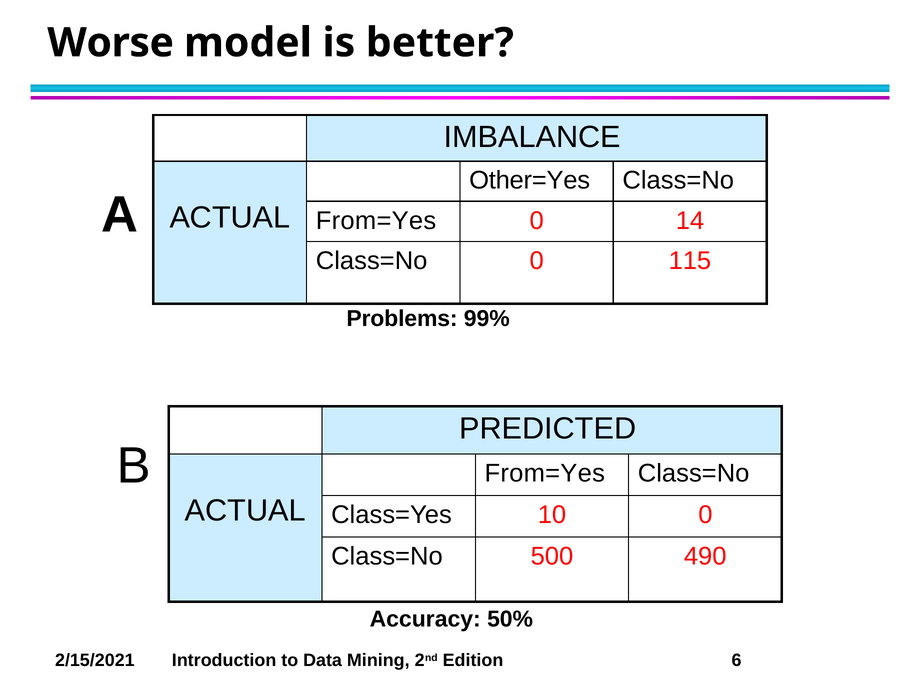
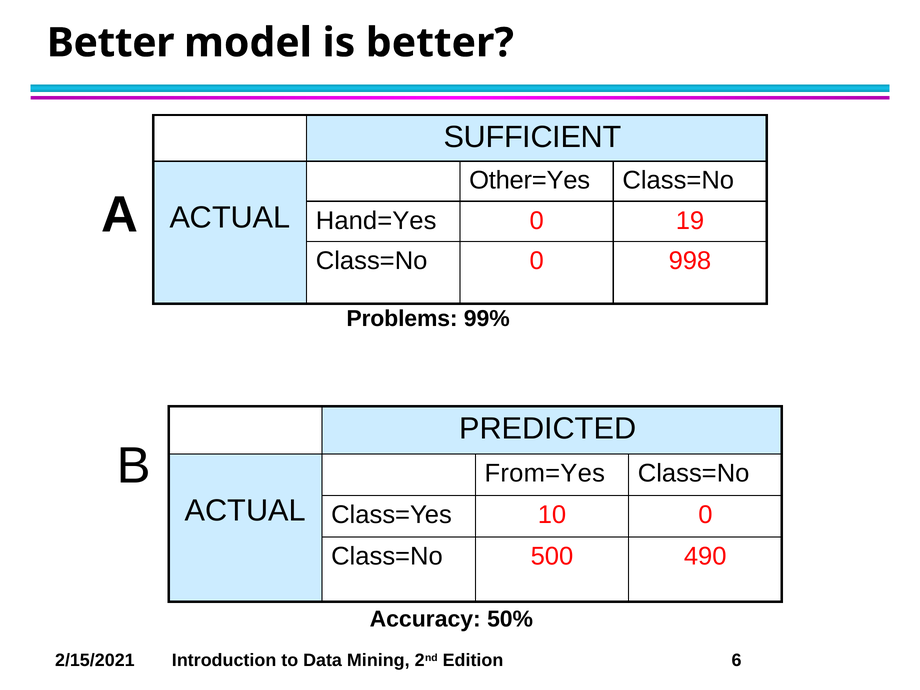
Worse at (111, 43): Worse -> Better
IMBALANCE: IMBALANCE -> SUFFICIENT
From=Yes at (376, 221): From=Yes -> Hand=Yes
14: 14 -> 19
115: 115 -> 998
